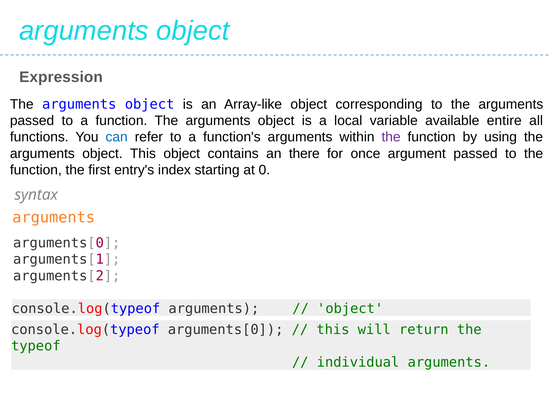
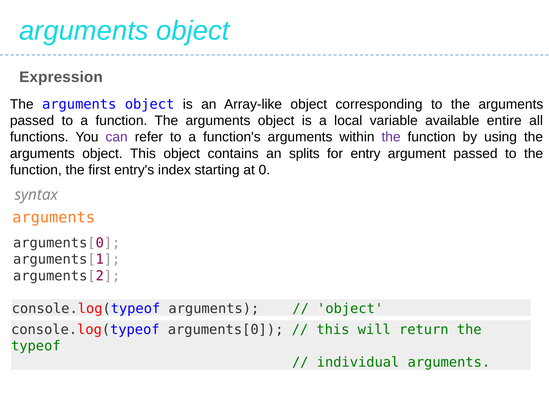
can colour: blue -> purple
there: there -> splits
once: once -> entry
